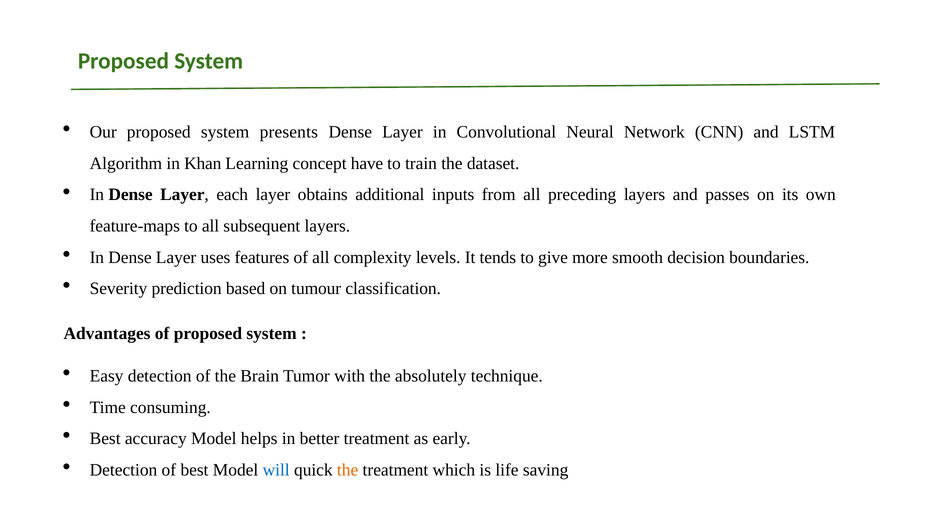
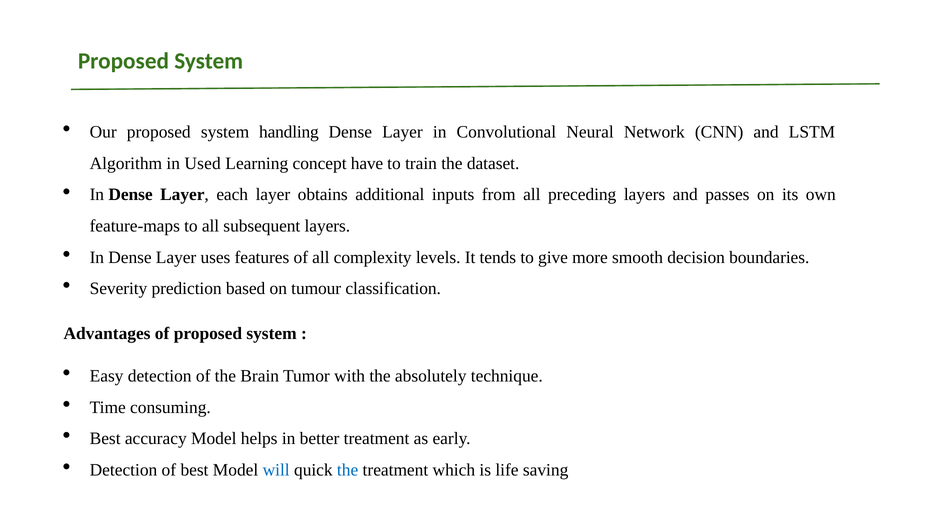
presents: presents -> handling
Khan: Khan -> Used
the at (348, 470) colour: orange -> blue
